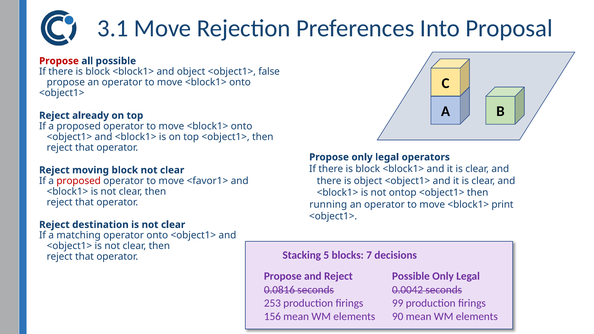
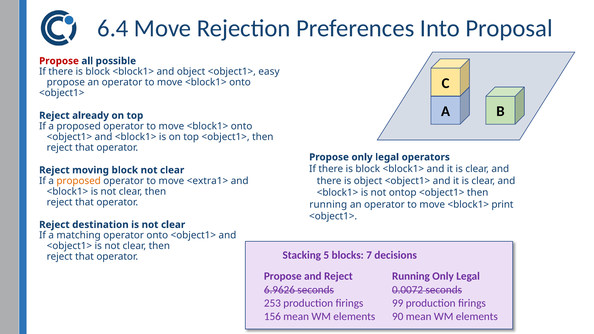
3.1: 3.1 -> 6.4
false: false -> easy
proposed at (79, 181) colour: red -> orange
<favor1>: <favor1> -> <extra1>
Possible at (411, 276): Possible -> Running
0.0816: 0.0816 -> 6.9626
0.0042: 0.0042 -> 0.0072
